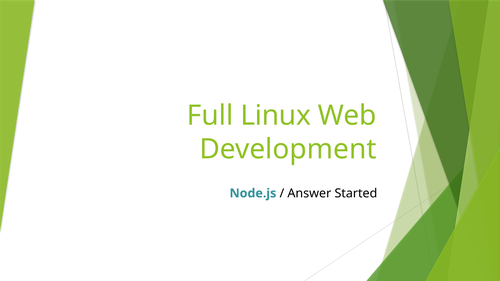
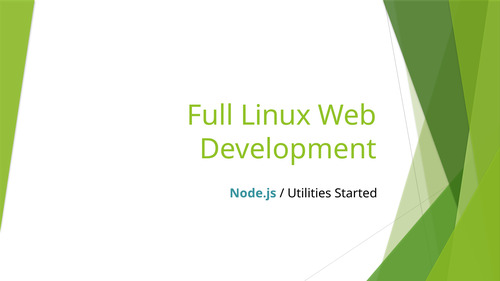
Answer: Answer -> Utilities
